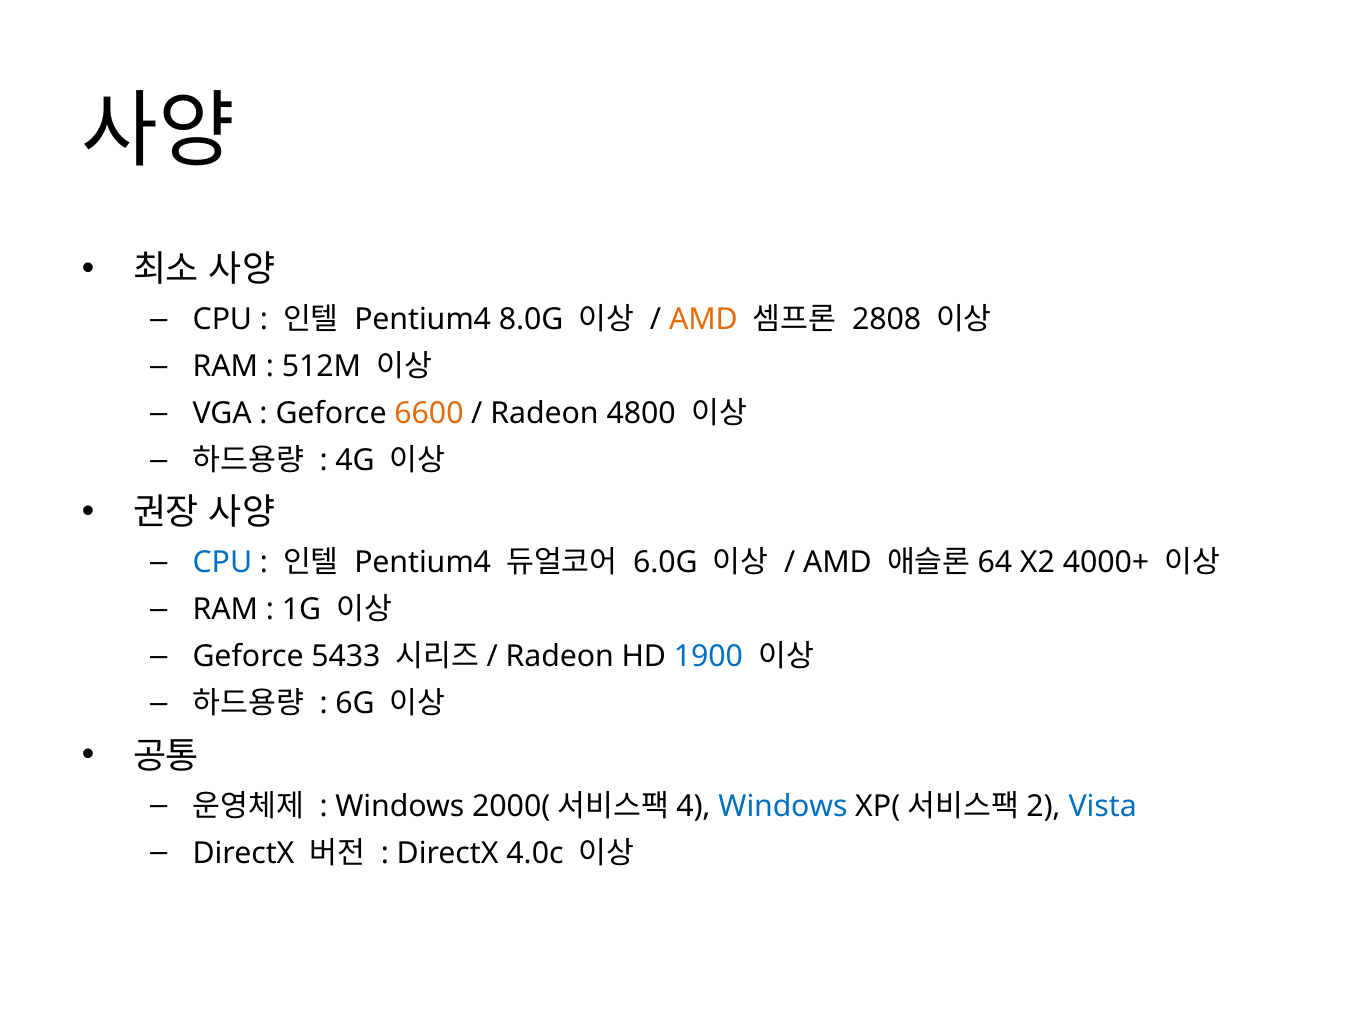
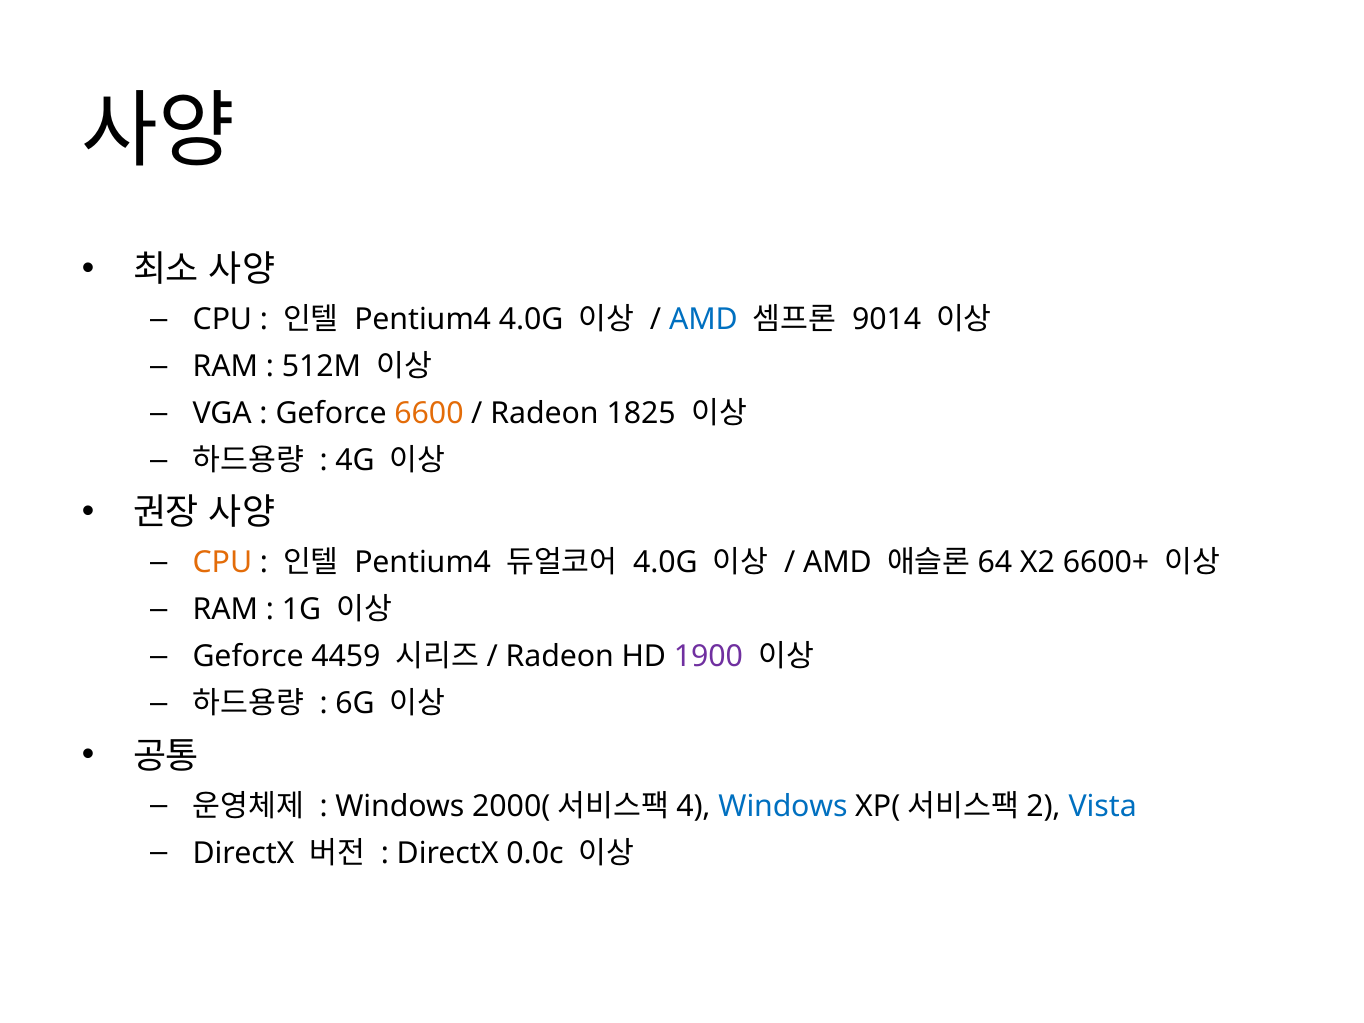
Pentium4 8.0G: 8.0G -> 4.0G
AMD at (703, 320) colour: orange -> blue
2808: 2808 -> 9014
4800: 4800 -> 1825
CPU at (222, 563) colour: blue -> orange
6.0G at (665, 563): 6.0G -> 4.0G
4000+: 4000+ -> 6600+
5433: 5433 -> 4459
1900 colour: blue -> purple
4.0c: 4.0c -> 0.0c
